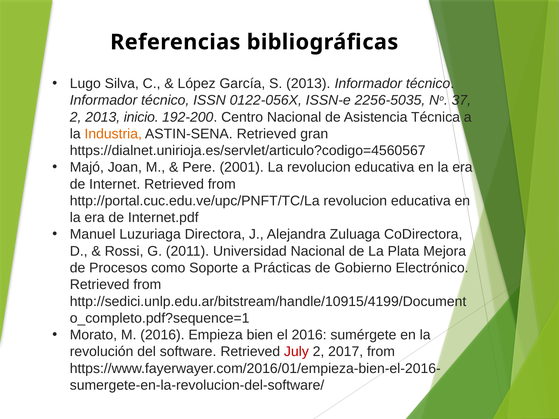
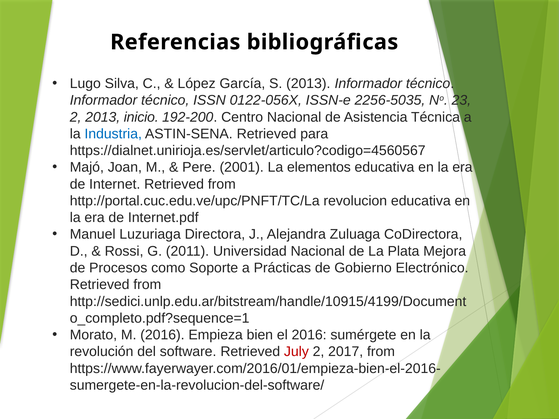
37: 37 -> 23
Industria colour: orange -> blue
gran: gran -> para
La revolucion: revolucion -> elementos
